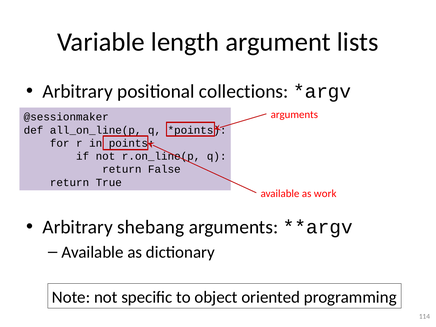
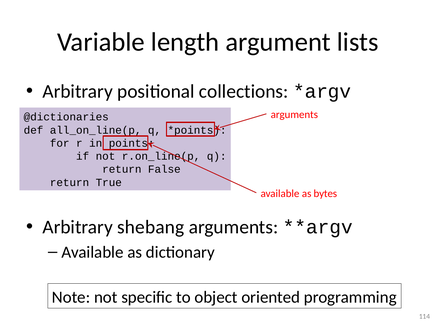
@sessionmaker: @sessionmaker -> @dictionaries
work: work -> bytes
